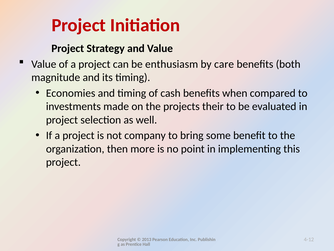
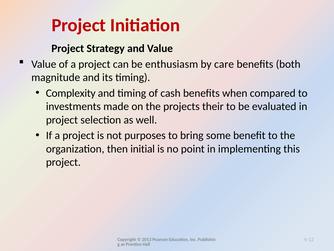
Economies: Economies -> Complexity
company: company -> purposes
more: more -> initial
